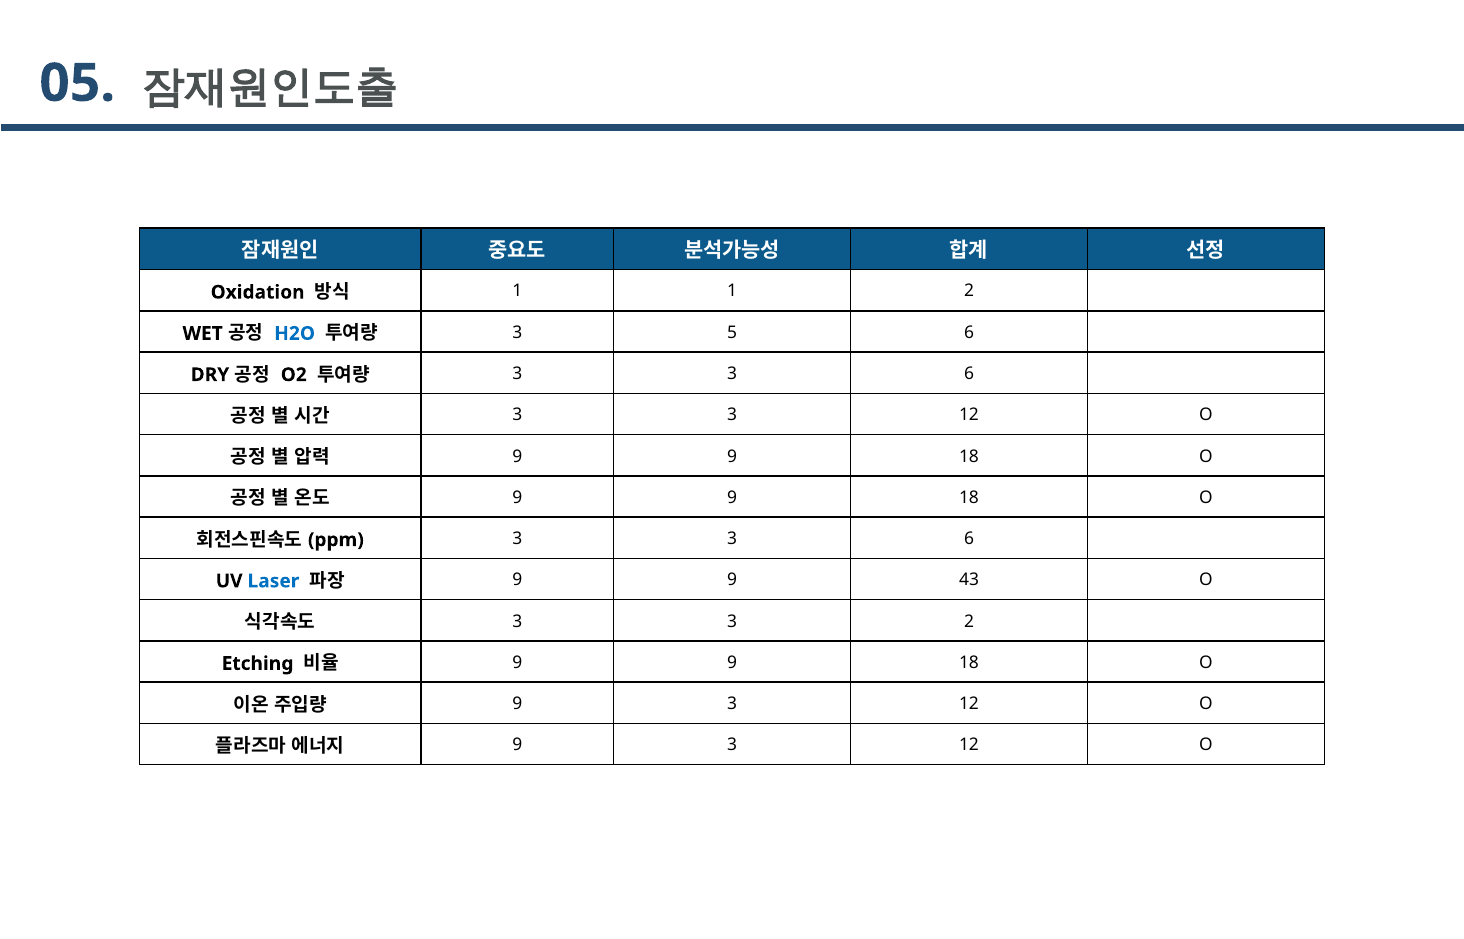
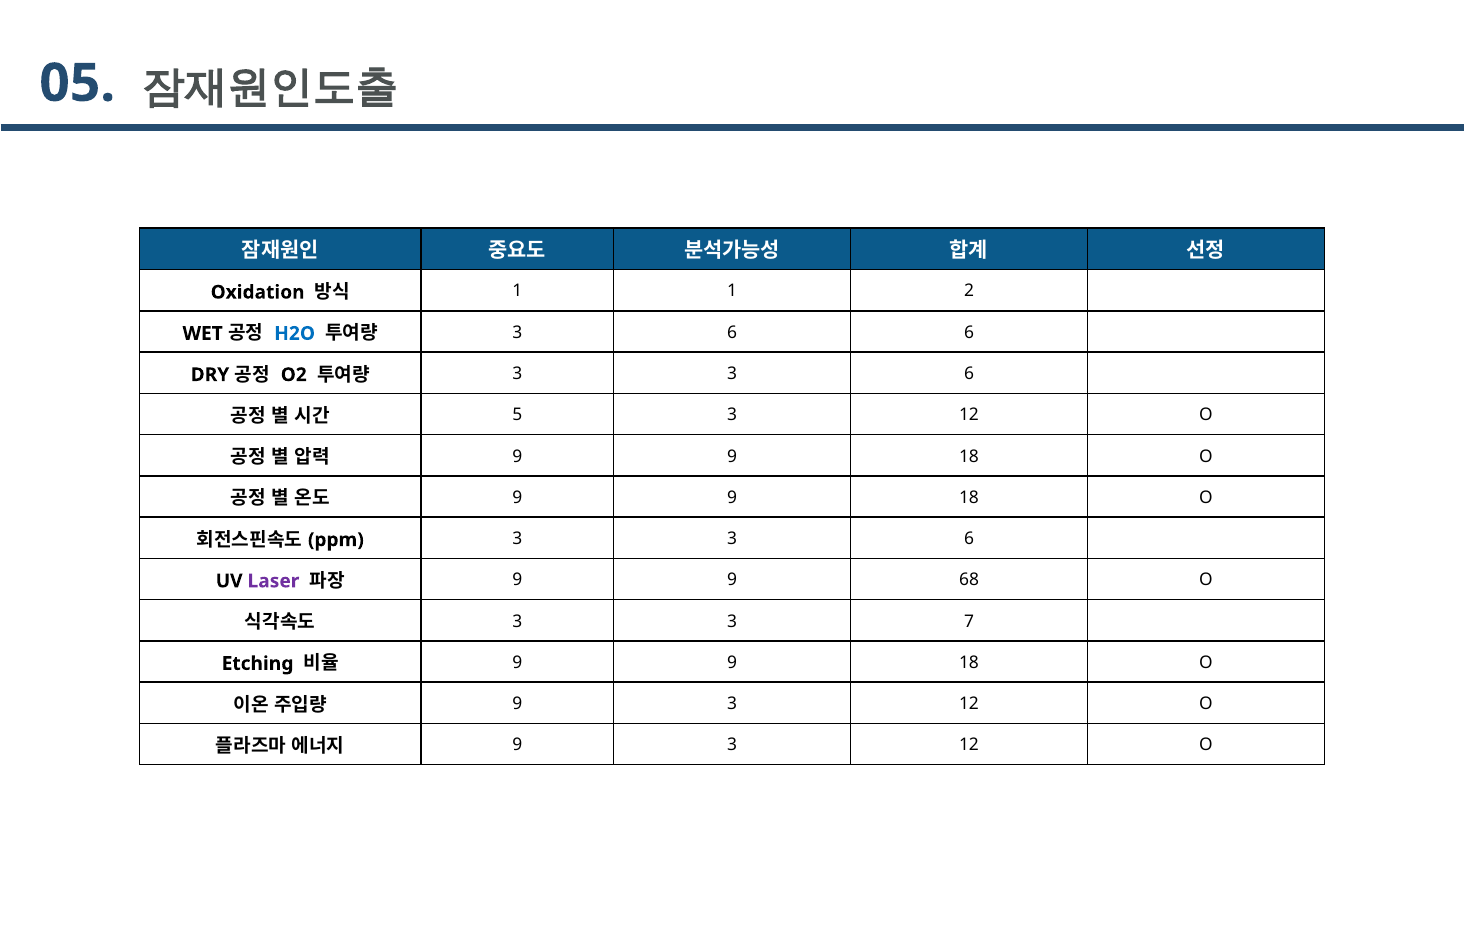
5 at (732, 333): 5 -> 6
3 at (517, 415): 3 -> 5
Laser colour: blue -> purple
43: 43 -> 68
3 2: 2 -> 7
